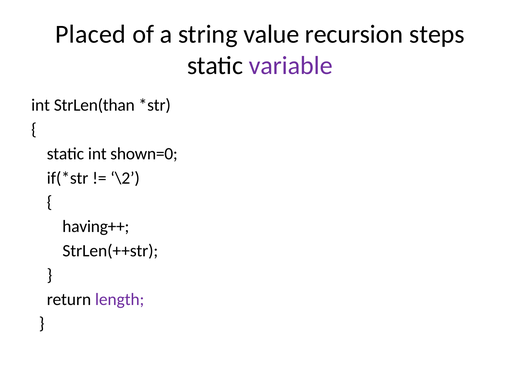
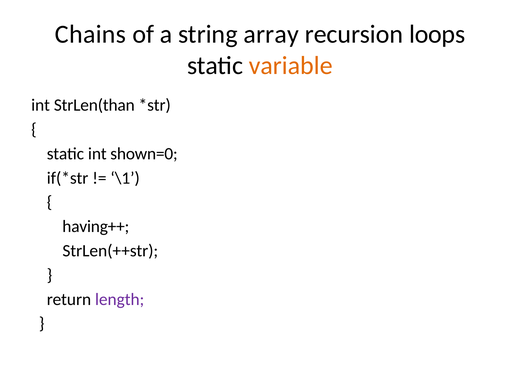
Placed: Placed -> Chains
value: value -> array
steps: steps -> loops
variable colour: purple -> orange
\2: \2 -> \1
